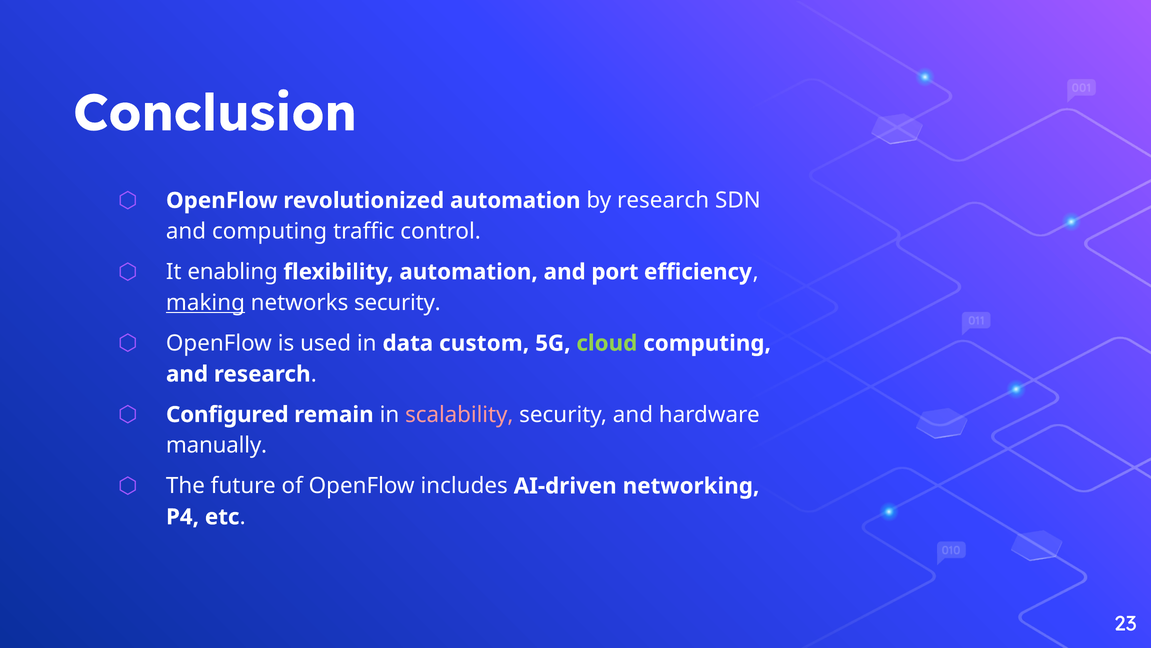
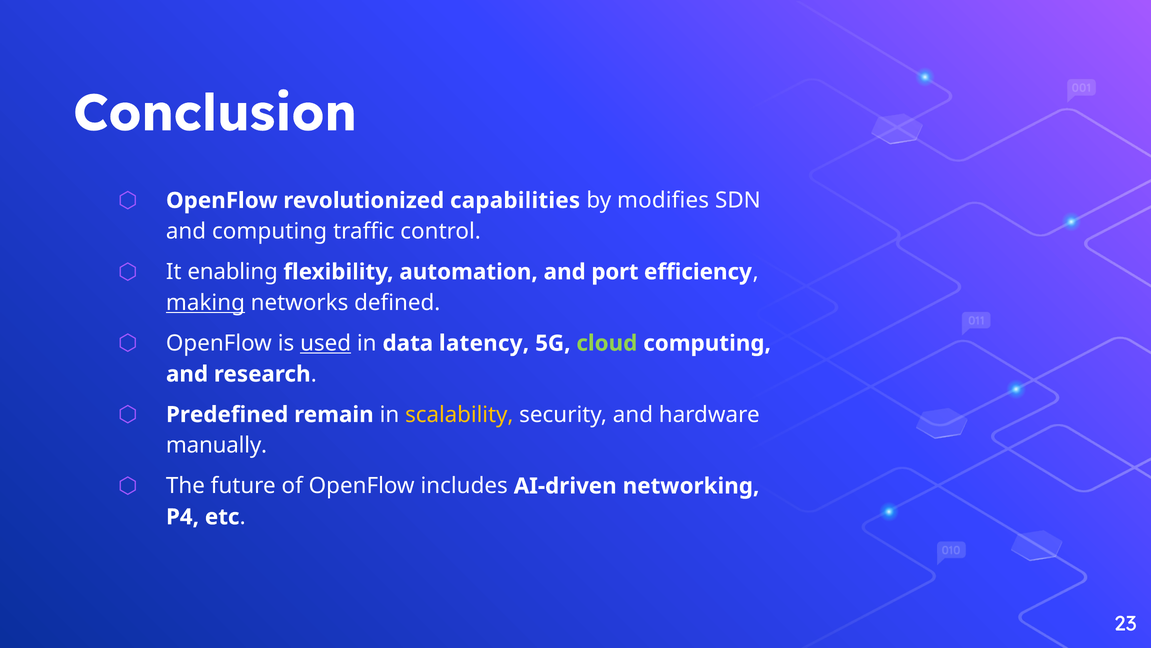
revolutionized automation: automation -> capabilities
by research: research -> modifies
networks security: security -> defined
used underline: none -> present
custom: custom -> latency
Configured: Configured -> Predefined
scalability colour: pink -> yellow
